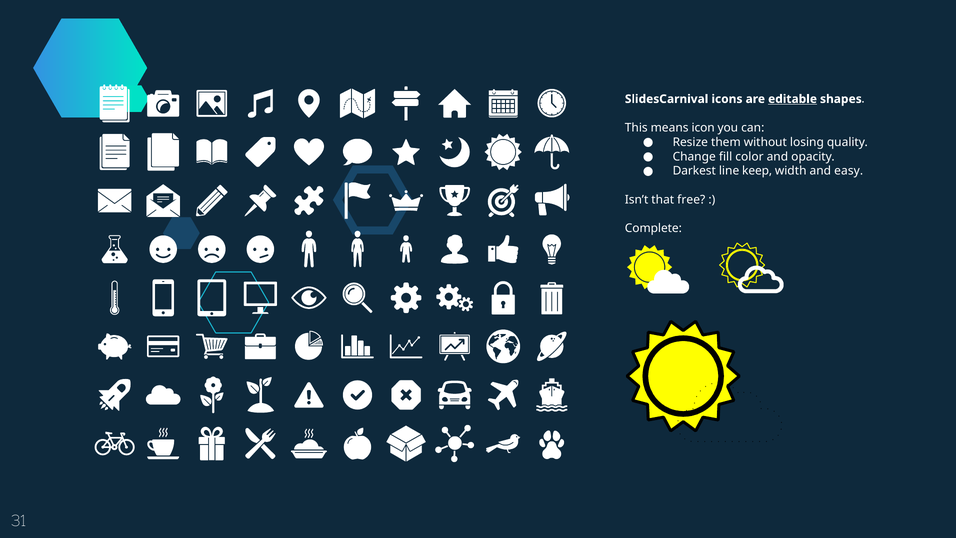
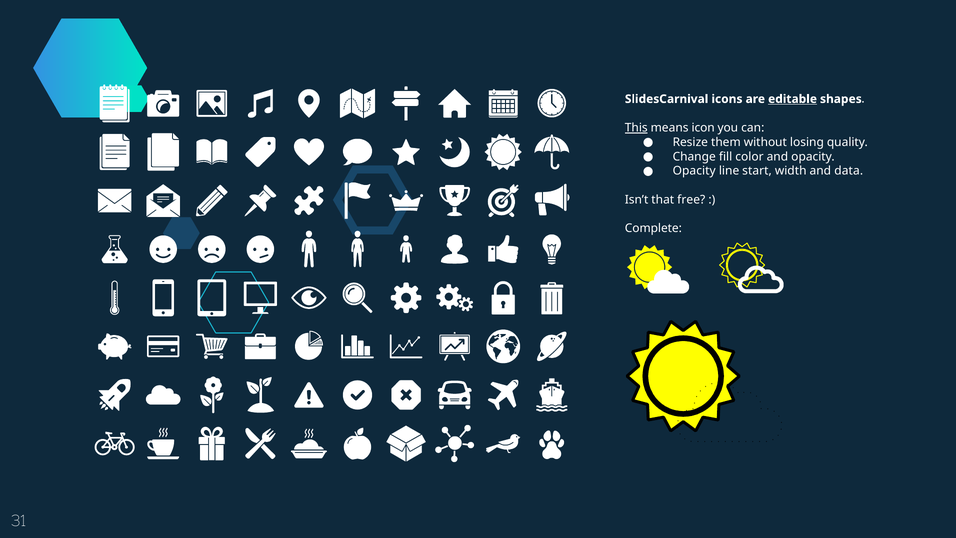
This underline: none -> present
Darkest at (694, 171): Darkest -> Opacity
keep: keep -> start
easy: easy -> data
